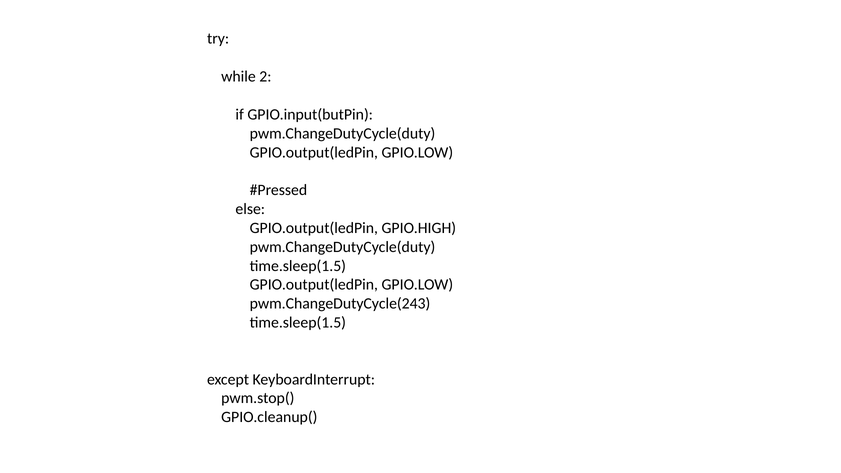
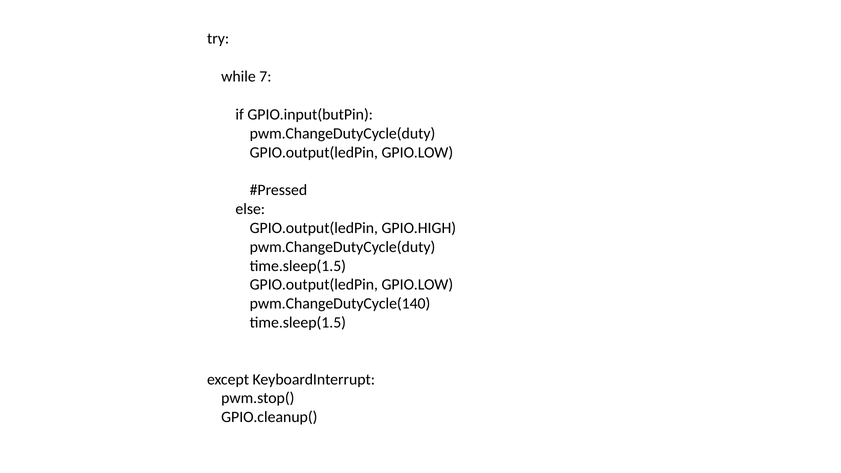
2: 2 -> 7
pwm.ChangeDutyCycle(243: pwm.ChangeDutyCycle(243 -> pwm.ChangeDutyCycle(140
